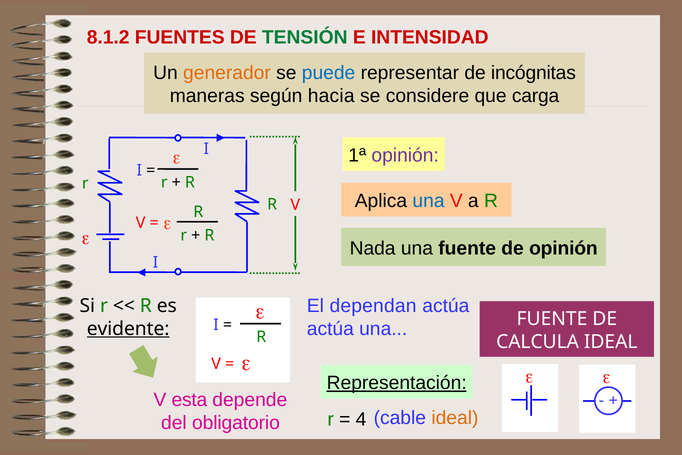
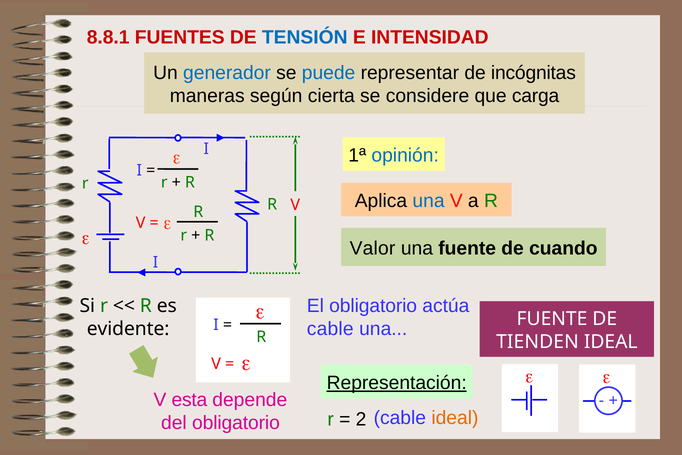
8.1.2: 8.1.2 -> 8.8.1
TENSIÓN colour: green -> blue
generador colour: orange -> blue
hacia: hacia -> cierta
opinión at (405, 155) colour: purple -> blue
Nada: Nada -> Valor
de opinión: opinión -> cuando
El dependan: dependan -> obligatorio
actúa at (330, 329): actúa -> cable
evidente underline: present -> none
CALCULA: CALCULA -> TIENDEN
4: 4 -> 2
